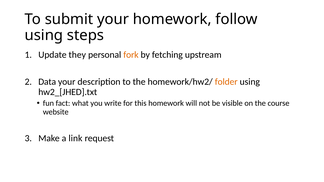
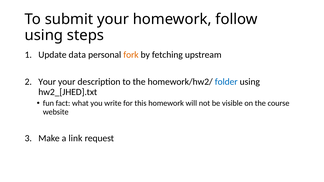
they: they -> data
Data at (47, 82): Data -> Your
folder colour: orange -> blue
